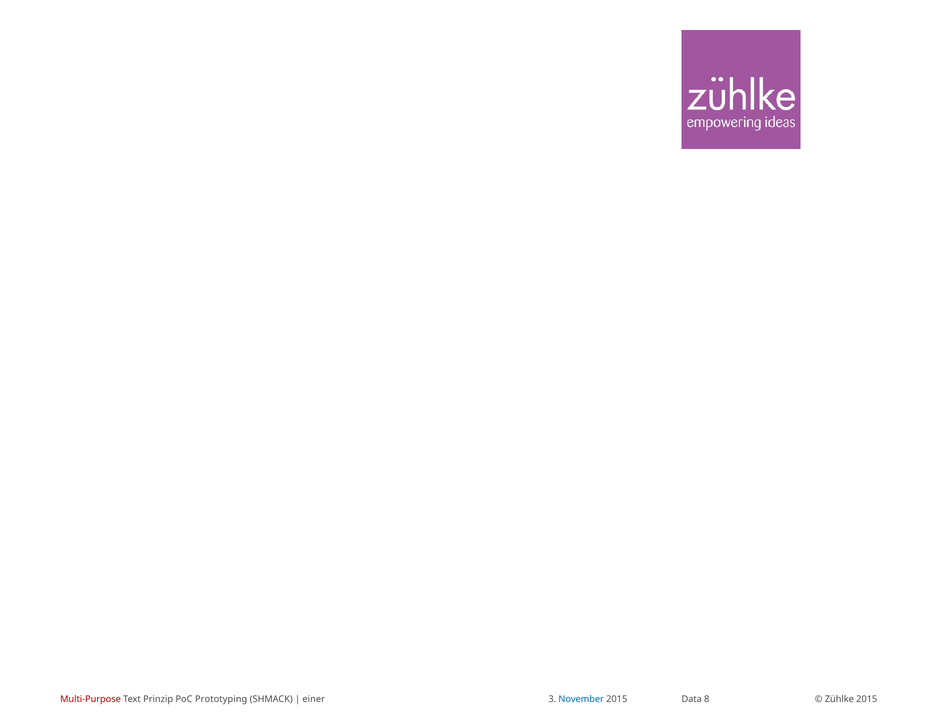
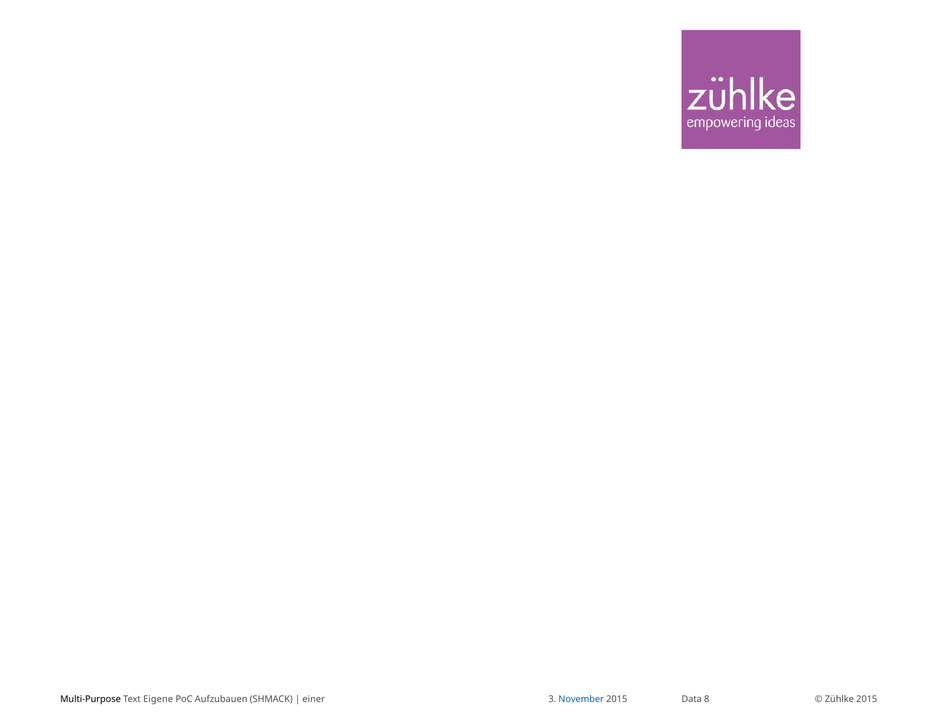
Multi-Purpose colour: red -> black
Prinzip: Prinzip -> Eigene
Prototyping: Prototyping -> Aufzubauen
